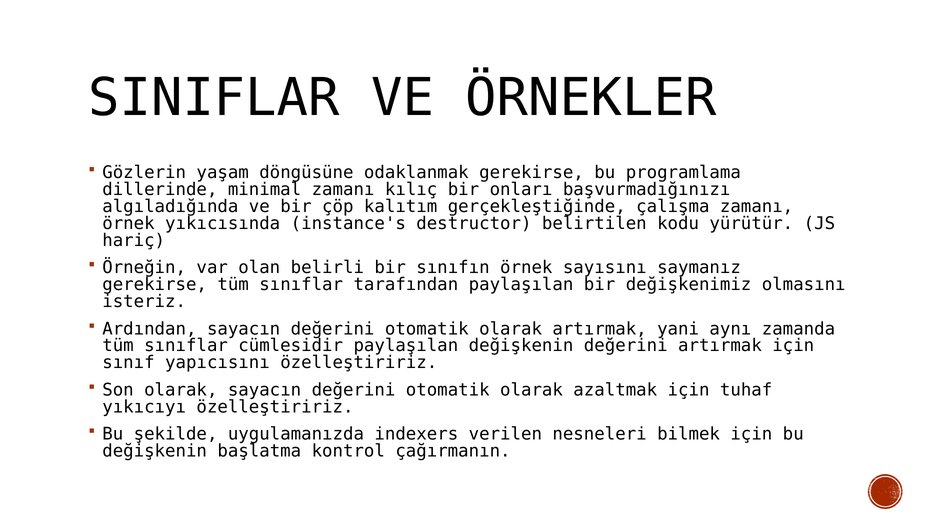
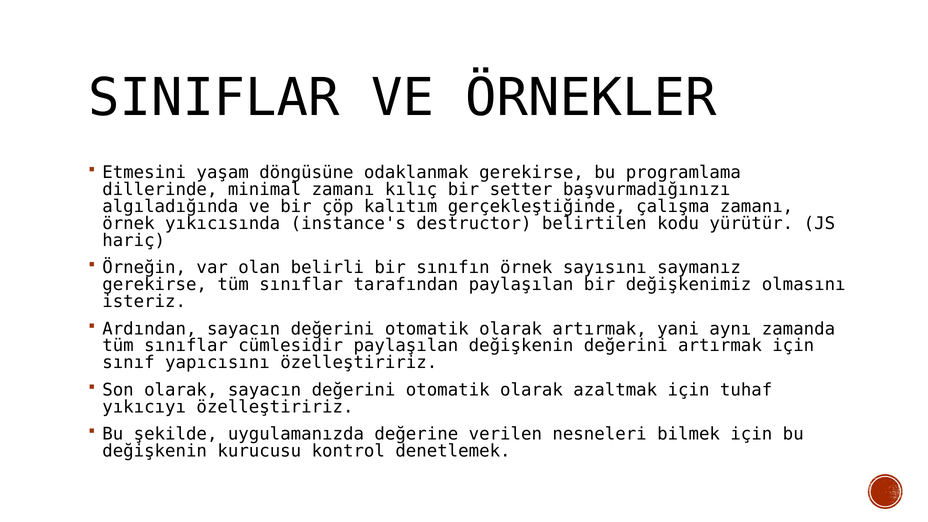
Gözlerin: Gözlerin -> Etmesini
onları: onları -> setter
indexers: indexers -> değerine
başlatma: başlatma -> kurucusu
çağırmanın: çağırmanın -> denetlemek
